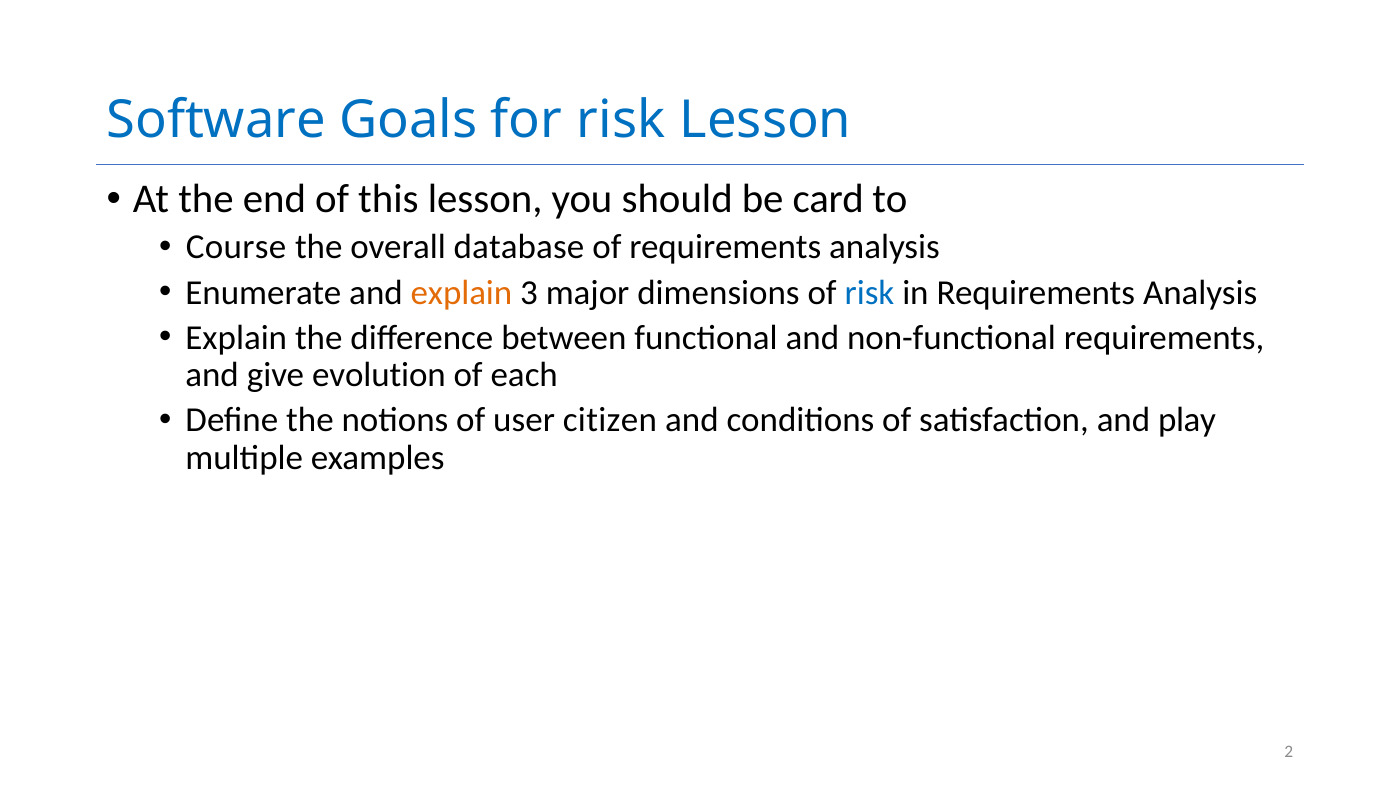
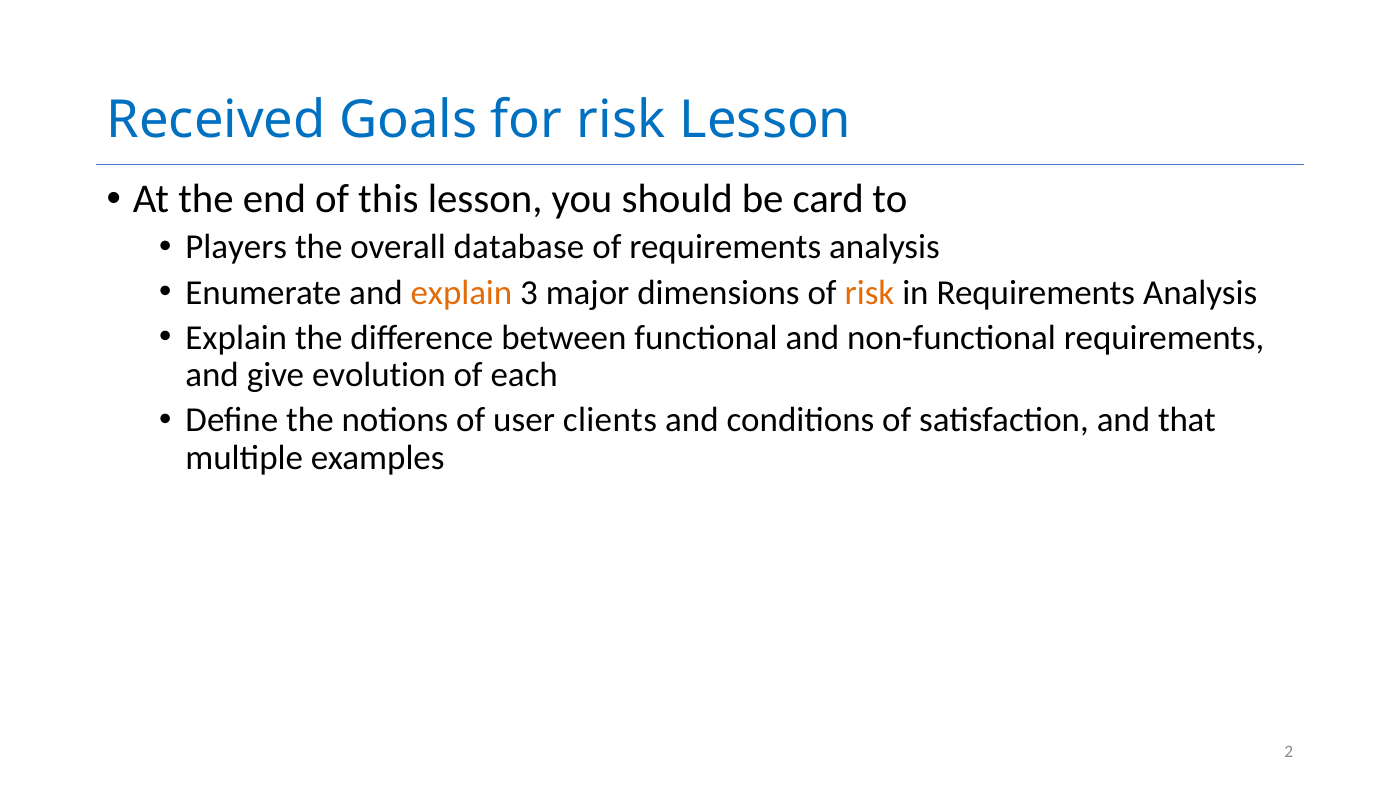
Software: Software -> Received
Course: Course -> Players
risk at (869, 293) colour: blue -> orange
citizen: citizen -> clients
play: play -> that
